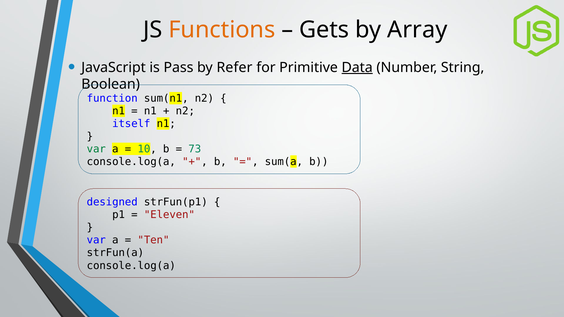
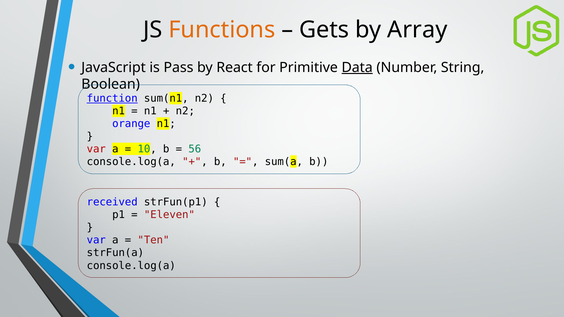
Refer: Refer -> React
function underline: none -> present
itself: itself -> orange
var at (96, 149) colour: green -> red
73: 73 -> 56
designed: designed -> received
